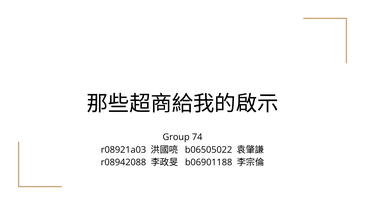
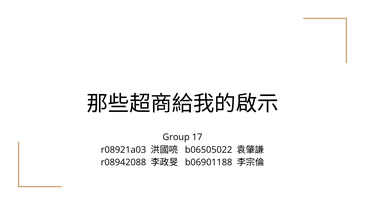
74: 74 -> 17
